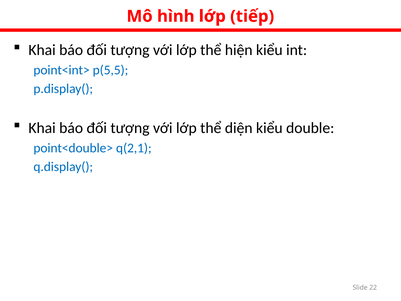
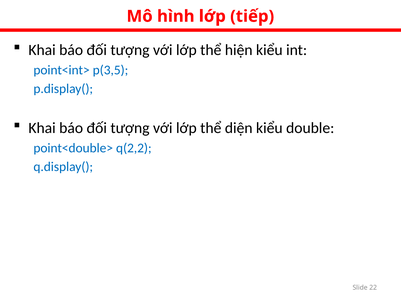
p(5,5: p(5,5 -> p(3,5
q(2,1: q(2,1 -> q(2,2
